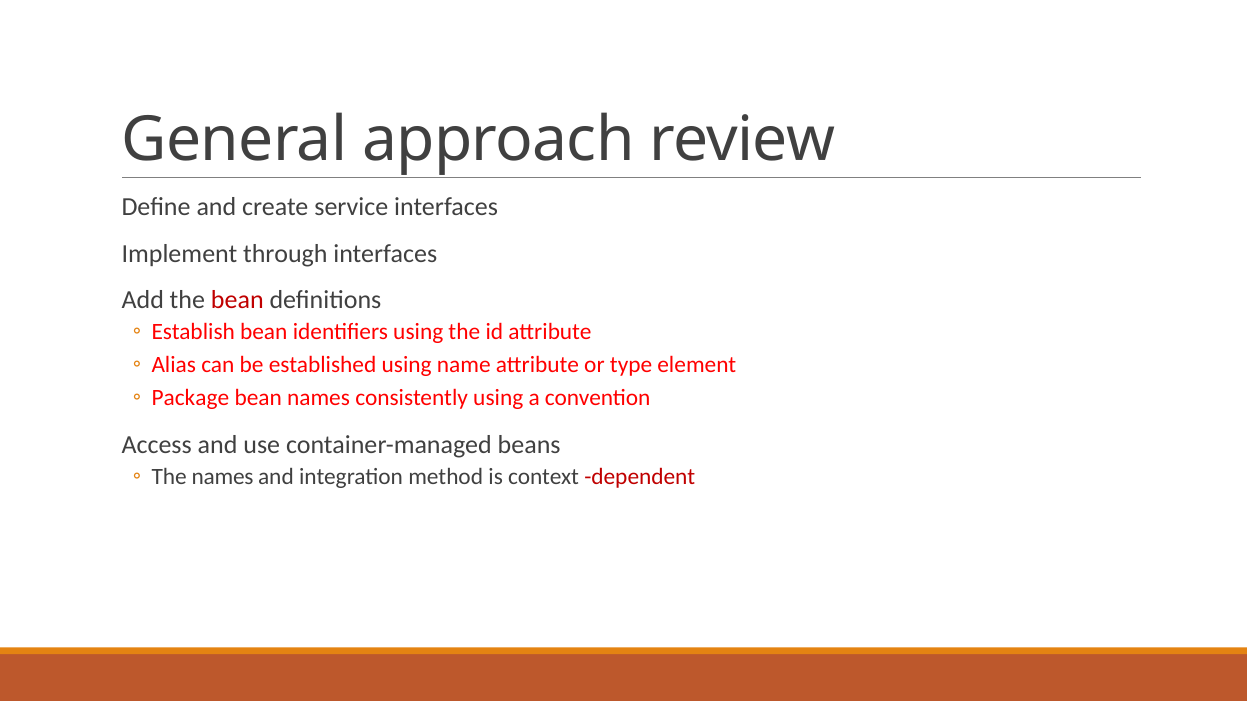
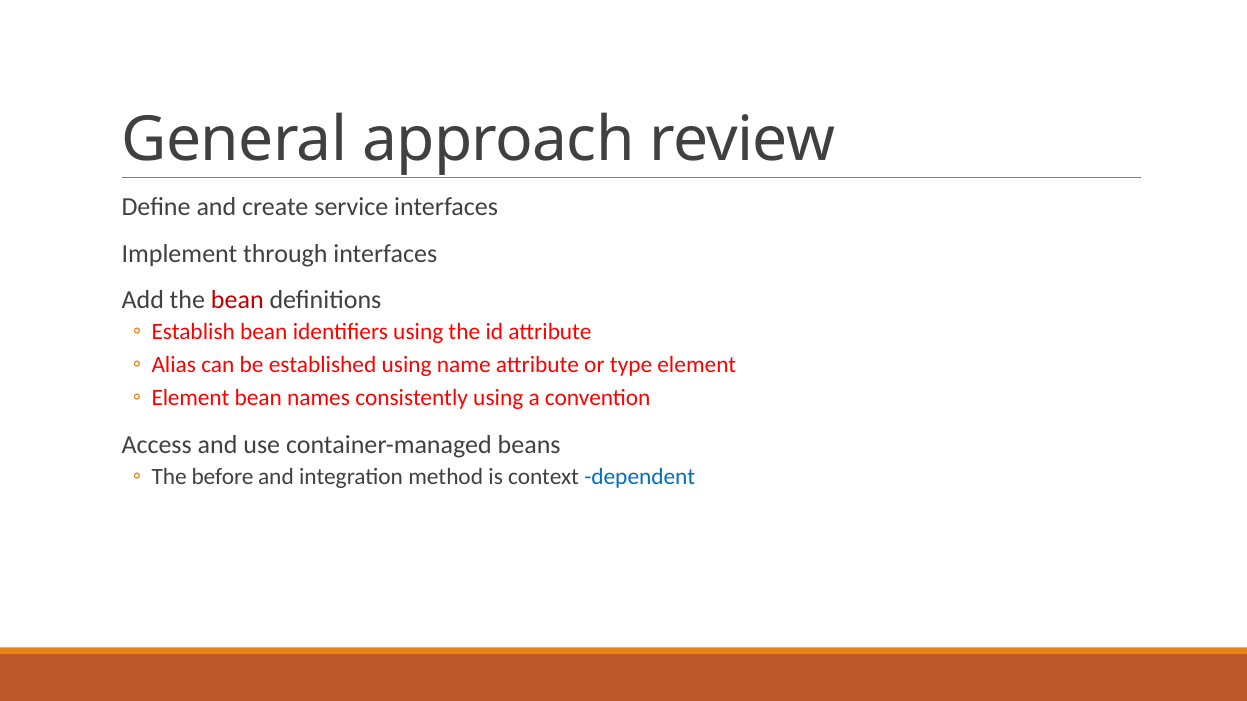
Package at (190, 398): Package -> Element
The names: names -> before
dependent colour: red -> blue
